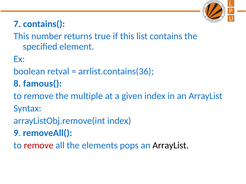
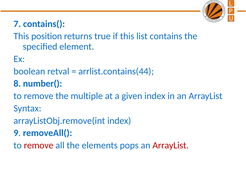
number: number -> position
arrlist.contains(36: arrlist.contains(36 -> arrlist.contains(44
famous(: famous( -> number(
ArrayList at (171, 146) colour: black -> red
